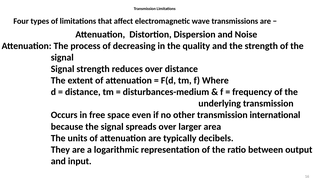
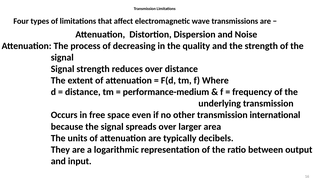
disturbances-medium: disturbances-medium -> performance-medium
